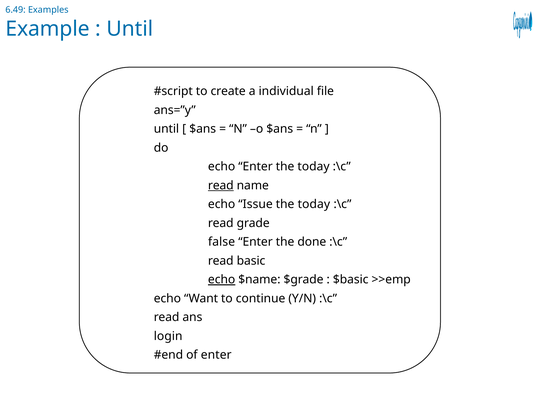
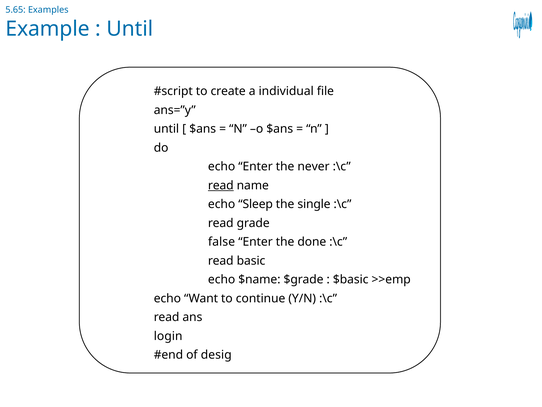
6.49: 6.49 -> 5.65
Enter the today: today -> never
Issue: Issue -> Sleep
today at (314, 204): today -> single
echo at (222, 279) underline: present -> none
of enter: enter -> desig
